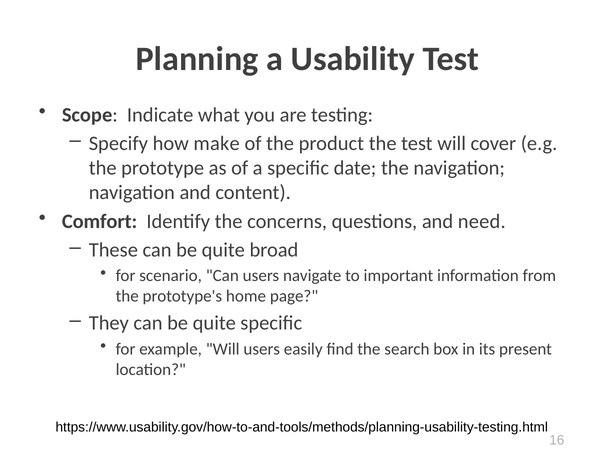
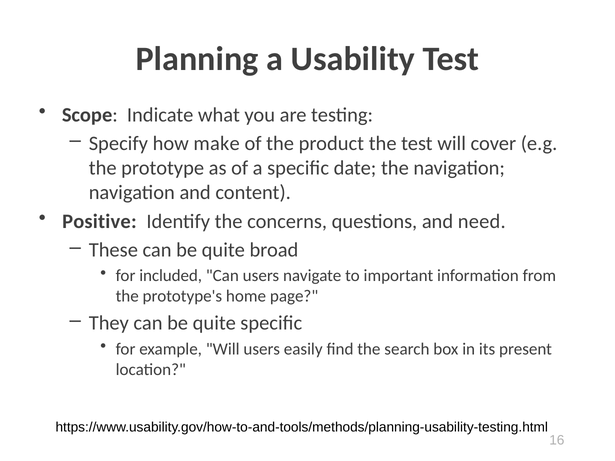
Comfort: Comfort -> Positive
scenario: scenario -> included
